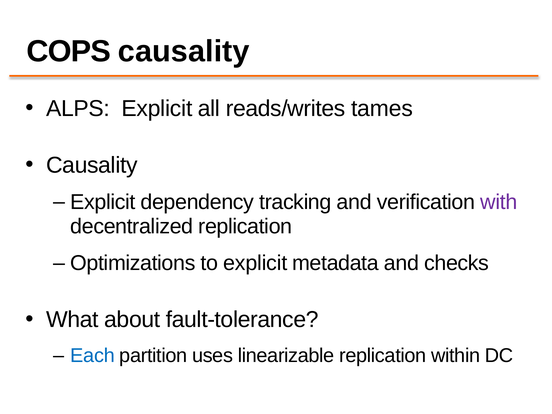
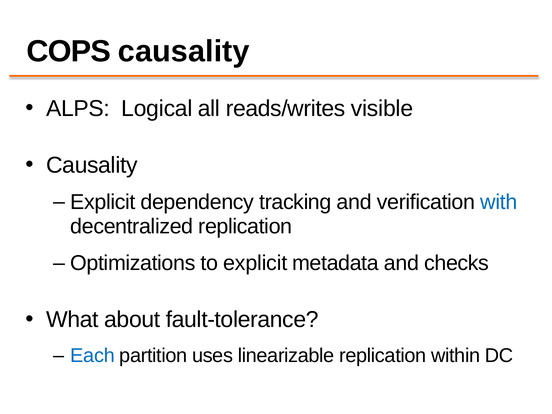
ALPS Explicit: Explicit -> Logical
tames: tames -> visible
with colour: purple -> blue
